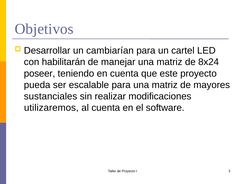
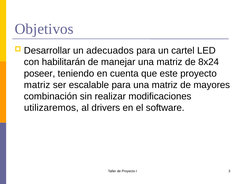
cambiarían: cambiarían -> adecuados
pueda at (37, 85): pueda -> matriz
sustanciales: sustanciales -> combinación
al cuenta: cuenta -> drivers
